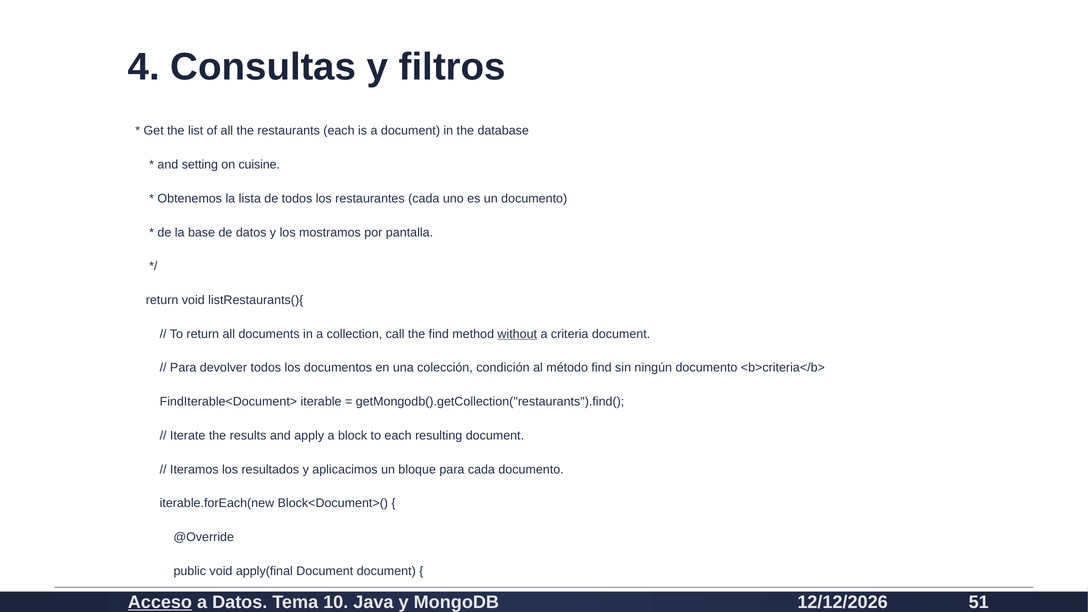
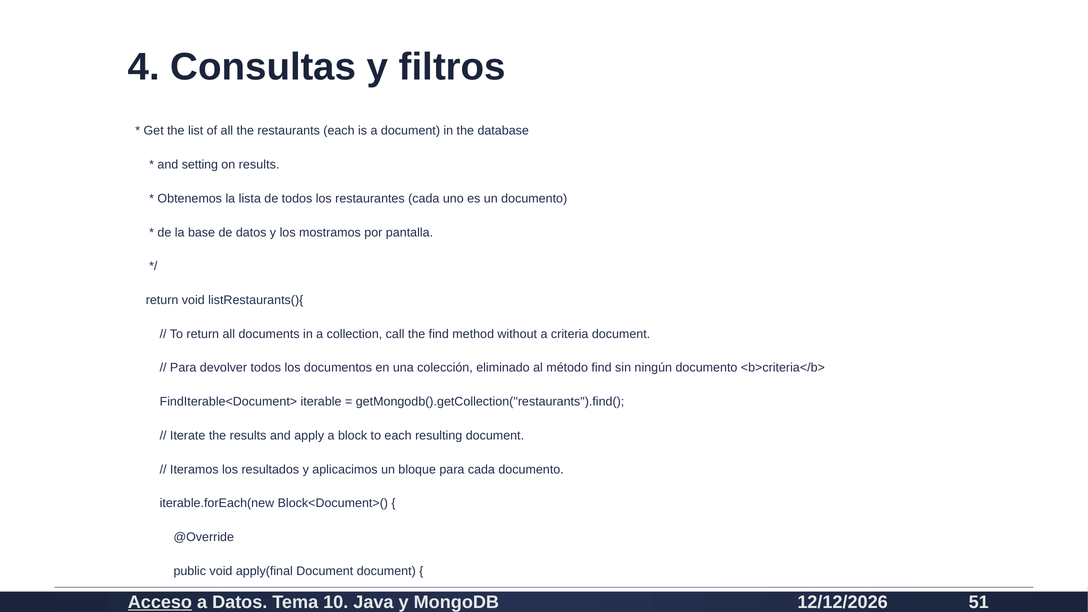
on cuisine: cuisine -> results
without underline: present -> none
condición: condición -> eliminado
